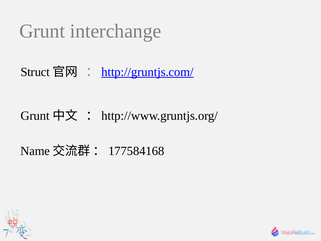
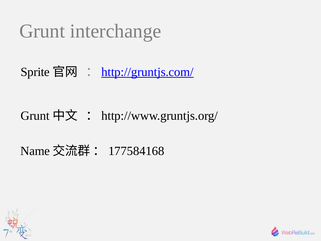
Struct: Struct -> Sprite
